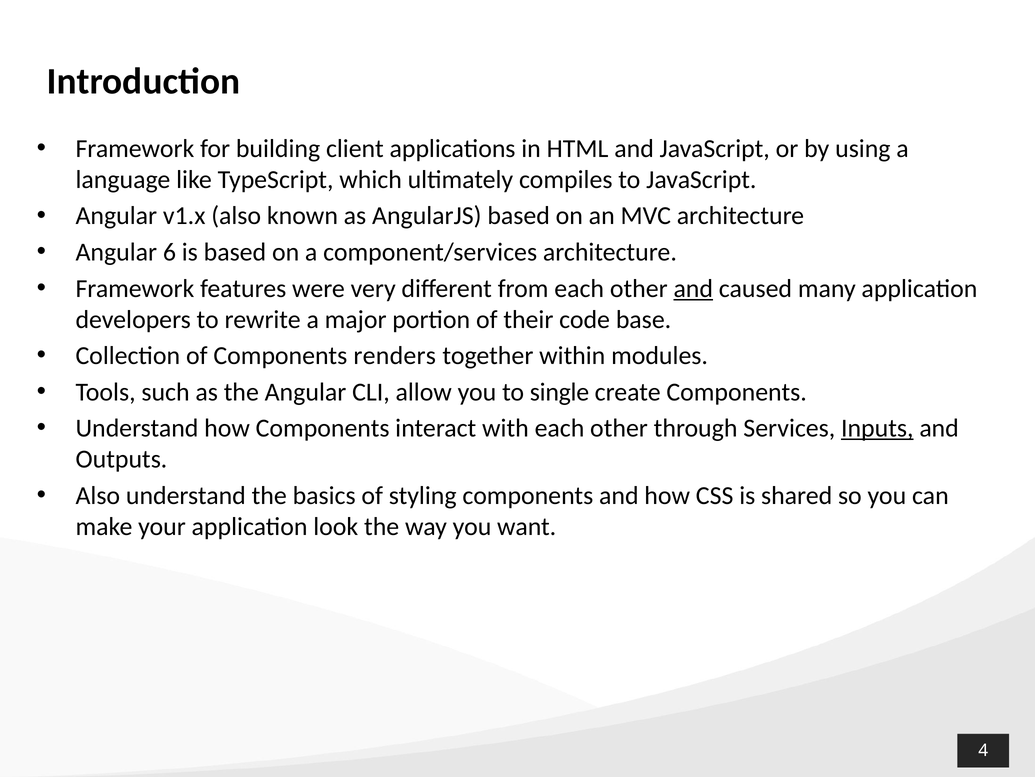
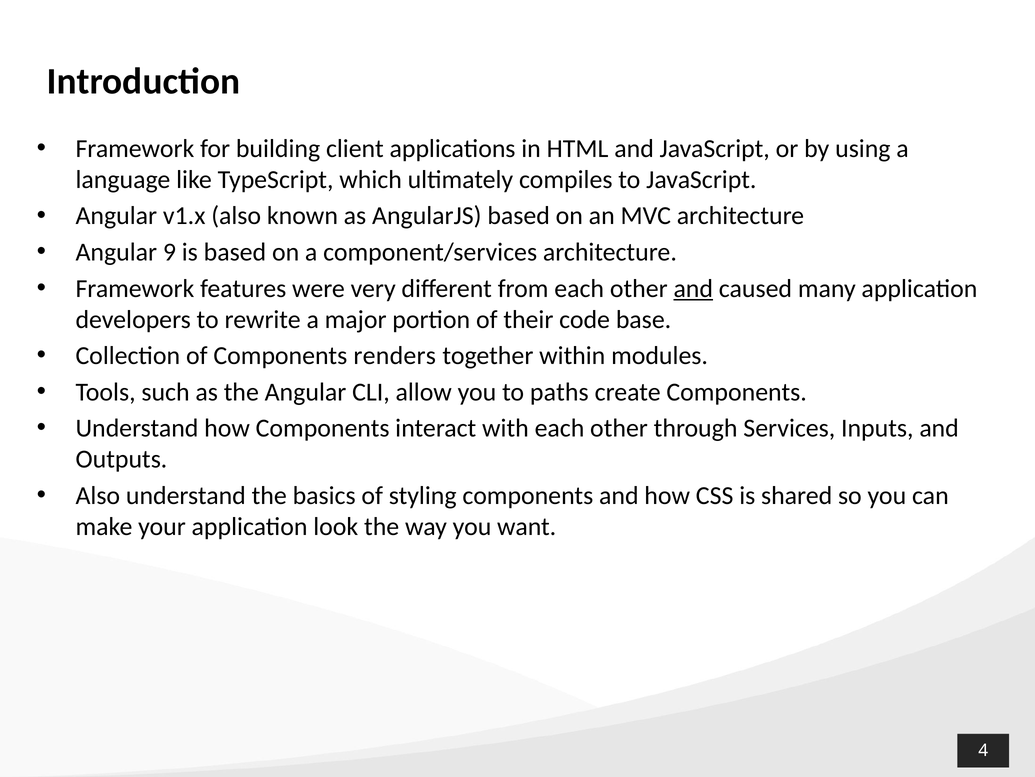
6: 6 -> 9
single: single -> paths
Inputs underline: present -> none
